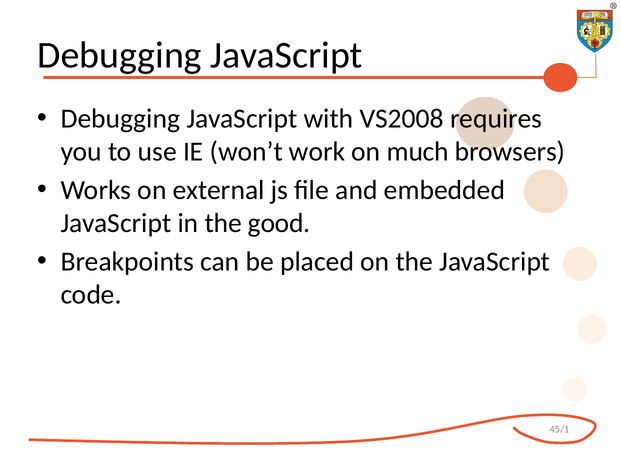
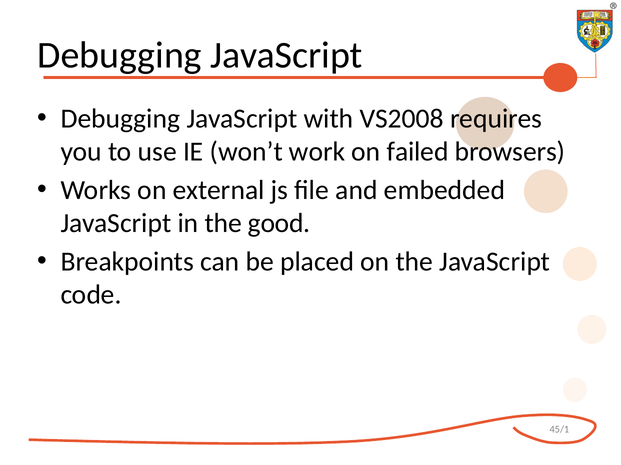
much: much -> failed
